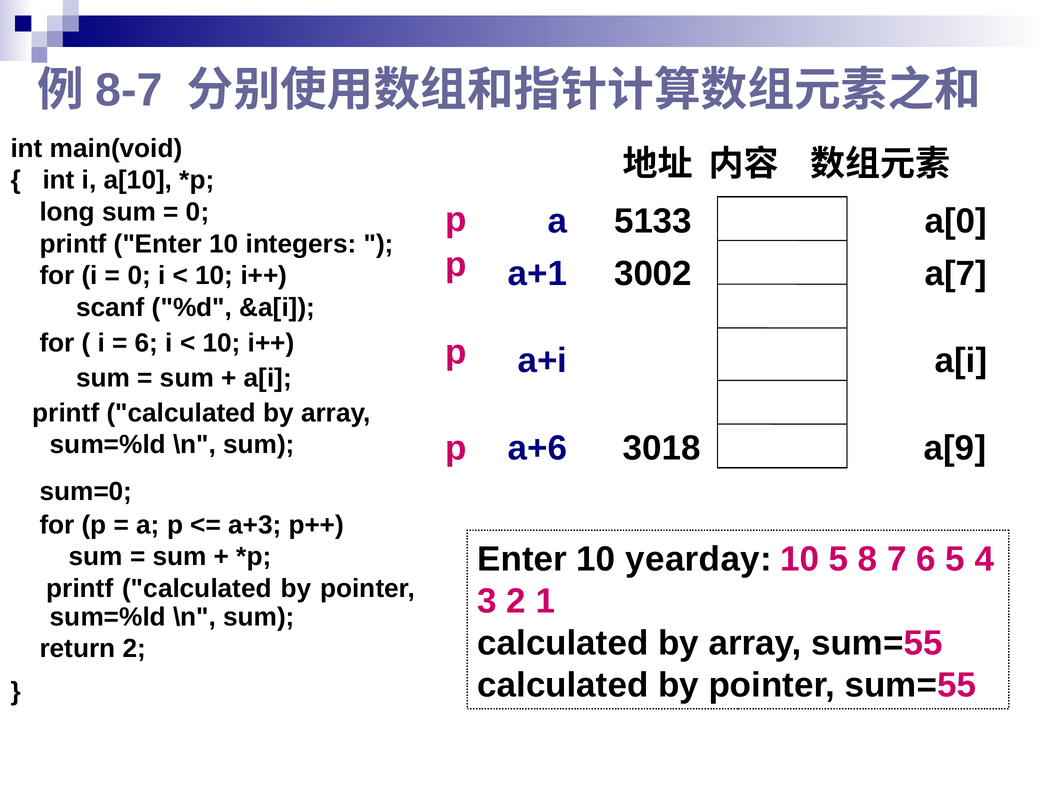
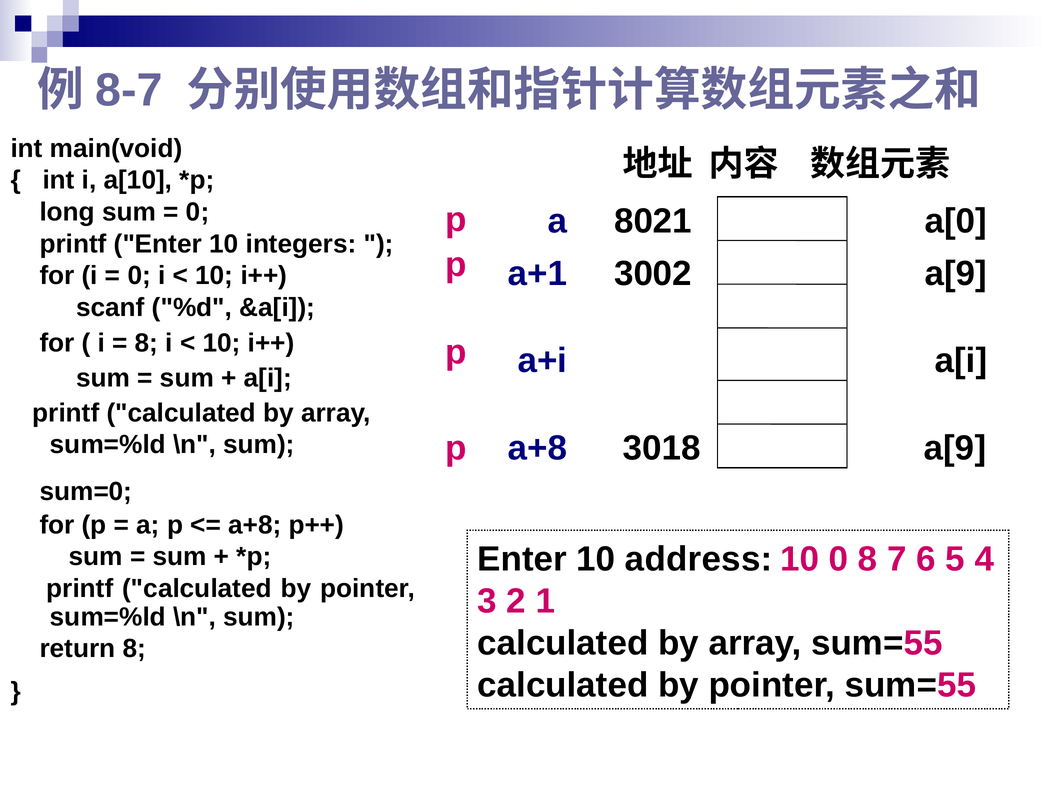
5133: 5133 -> 8021
3002 a[7: a[7 -> a[9
6 at (146, 343): 6 -> 8
a+6 at (537, 449): a+6 -> a+8
a+3 at (255, 525): a+3 -> a+8
yearday: yearday -> address
10 5: 5 -> 0
return 2: 2 -> 8
